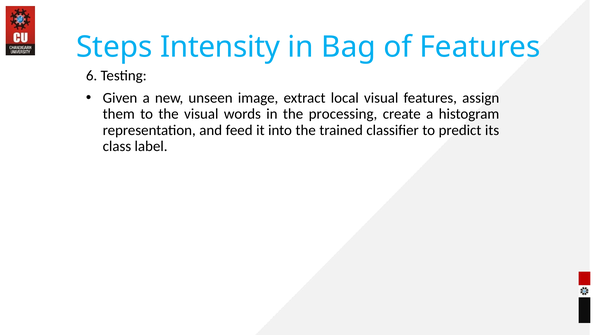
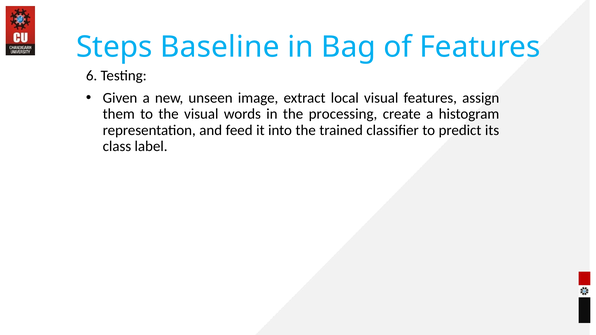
Intensity: Intensity -> Baseline
